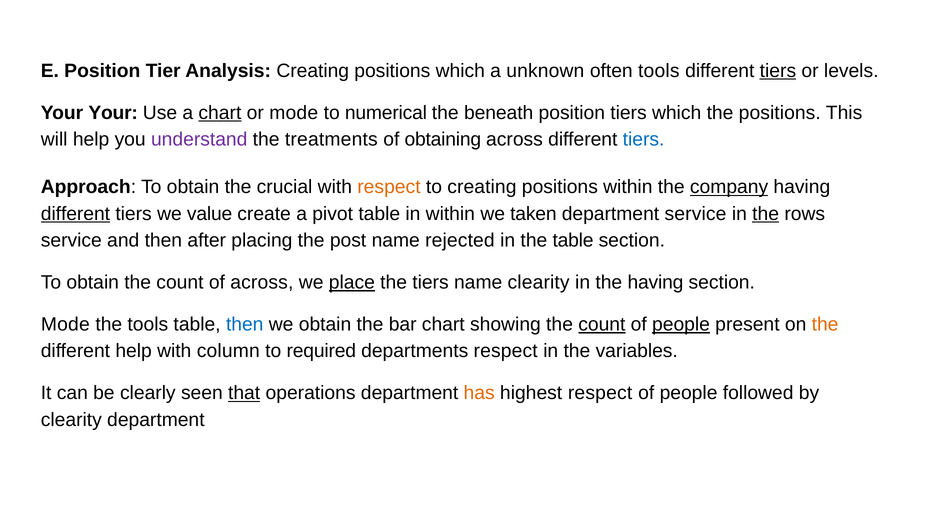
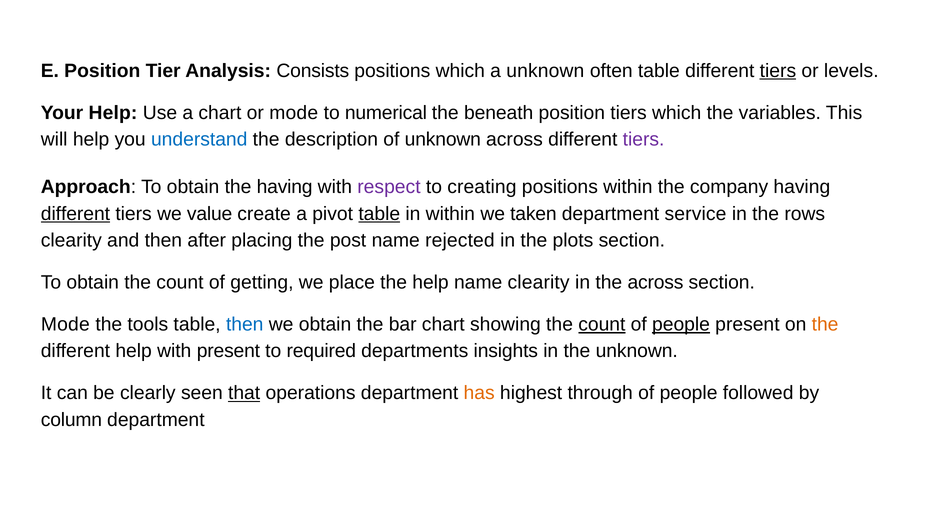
Analysis Creating: Creating -> Consists
often tools: tools -> table
Your Your: Your -> Help
chart at (220, 113) underline: present -> none
the positions: positions -> variables
understand colour: purple -> blue
treatments: treatments -> description
of obtaining: obtaining -> unknown
tiers at (644, 139) colour: blue -> purple
the crucial: crucial -> having
respect at (389, 187) colour: orange -> purple
company underline: present -> none
table at (379, 214) underline: none -> present
the at (766, 214) underline: present -> none
service at (71, 240): service -> clearity
the table: table -> plots
of across: across -> getting
place underline: present -> none
the tiers: tiers -> help
the having: having -> across
with column: column -> present
departments respect: respect -> insights
the variables: variables -> unknown
highest respect: respect -> through
clearity at (71, 420): clearity -> column
